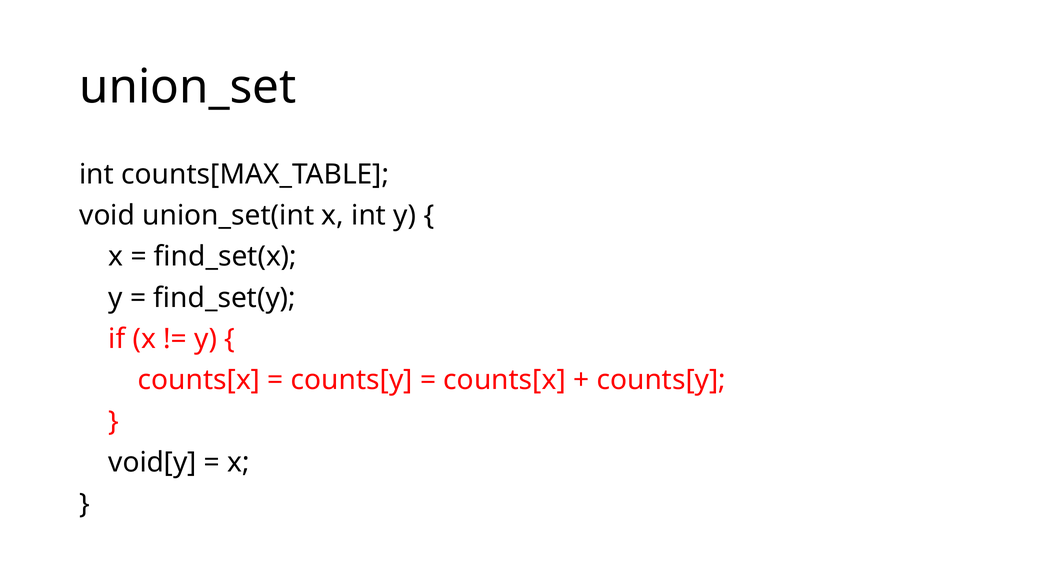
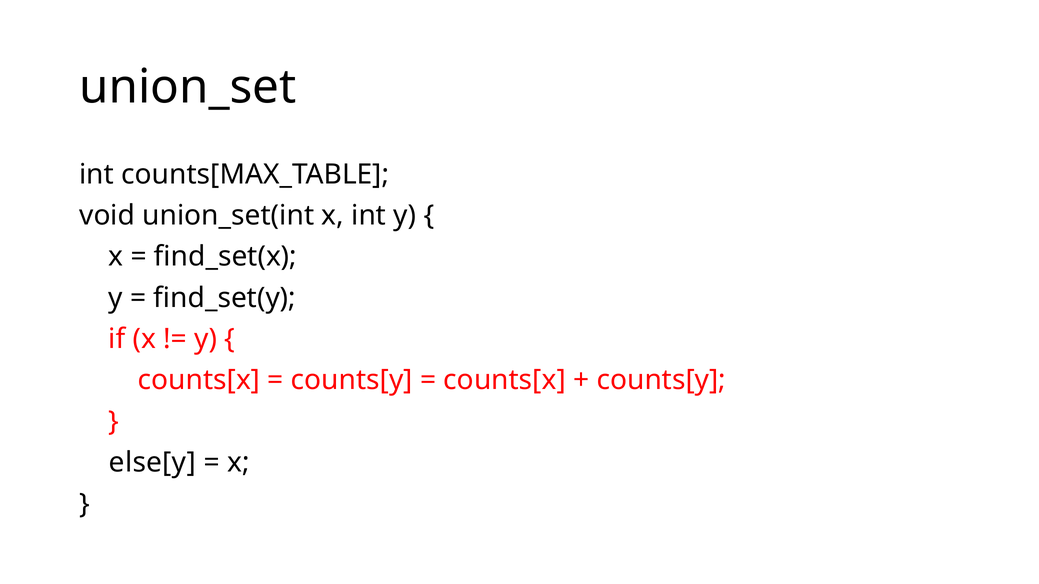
void[y: void[y -> else[y
